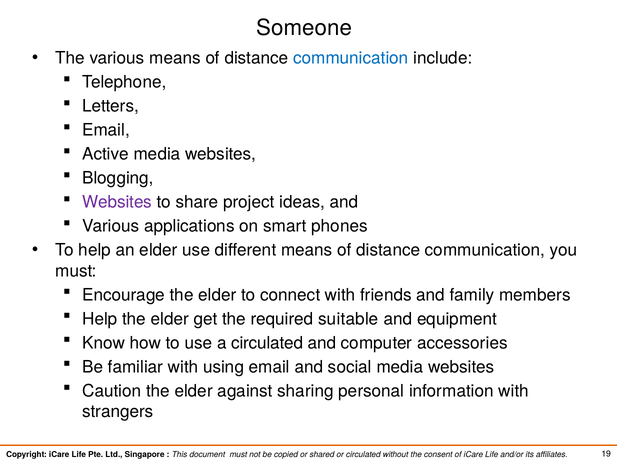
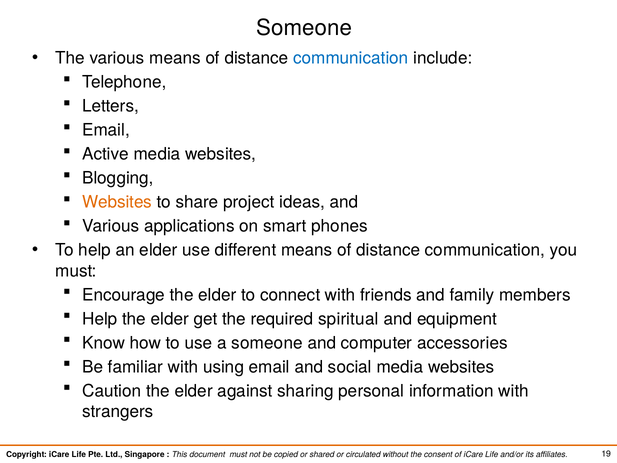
Websites at (117, 202) colour: purple -> orange
suitable: suitable -> spiritual
a circulated: circulated -> someone
